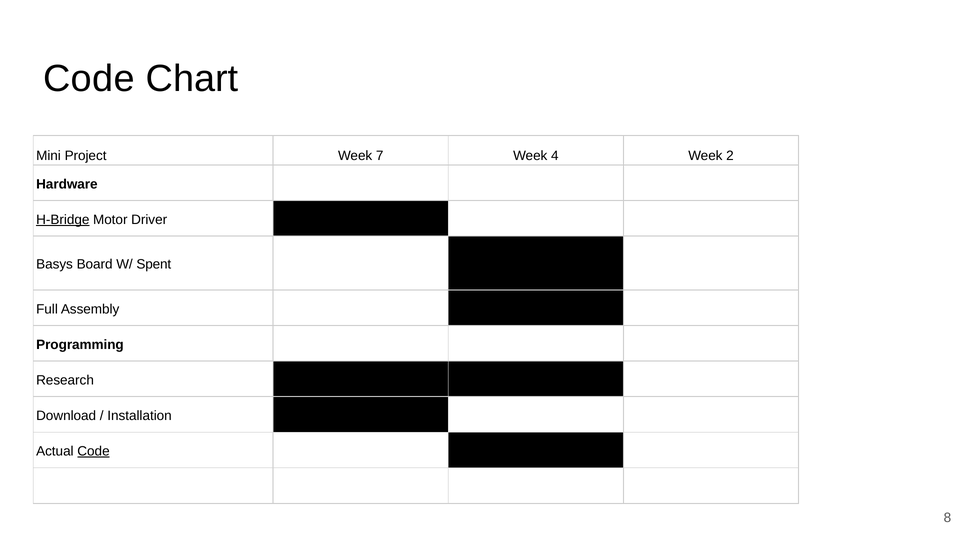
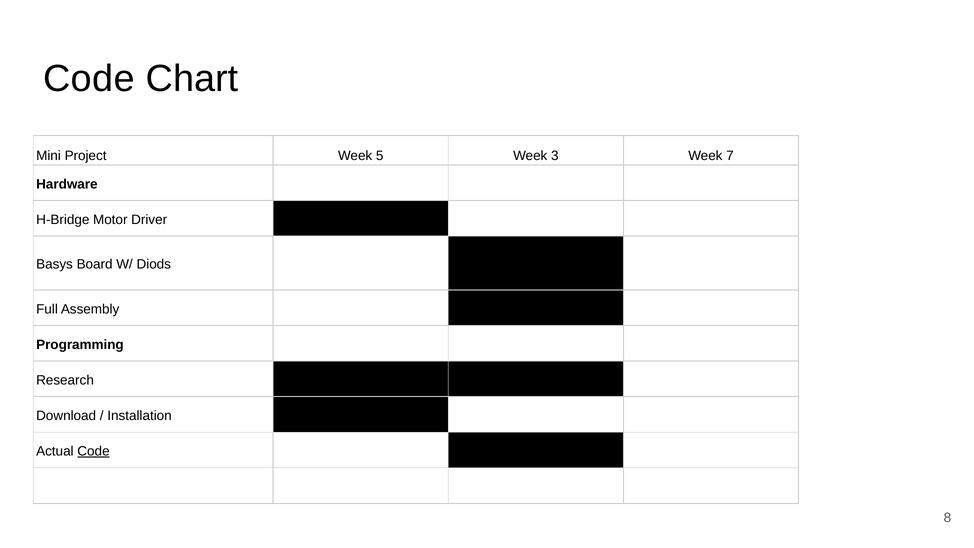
7: 7 -> 5
4: 4 -> 3
2: 2 -> 7
H-Bridge underline: present -> none
Spent: Spent -> Diods
